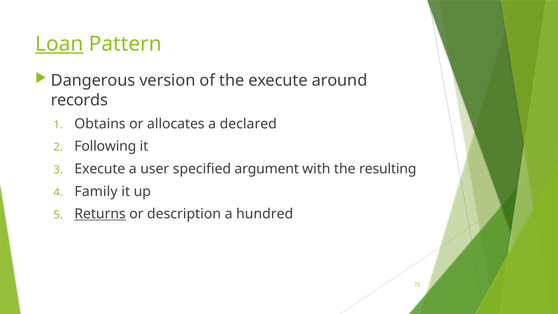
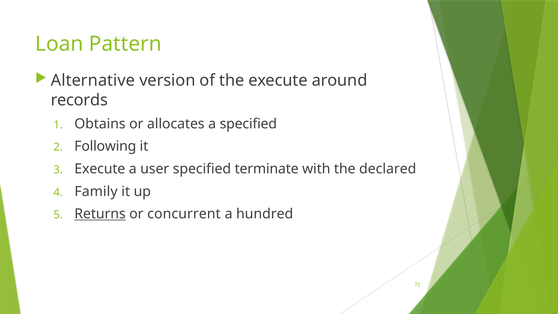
Loan underline: present -> none
Dangerous: Dangerous -> Alternative
a declared: declared -> specified
argument: argument -> terminate
resulting: resulting -> declared
description: description -> concurrent
